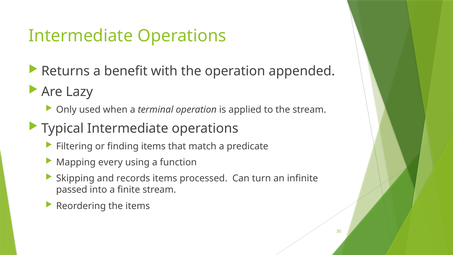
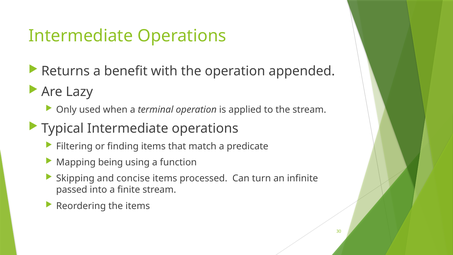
every: every -> being
records: records -> concise
